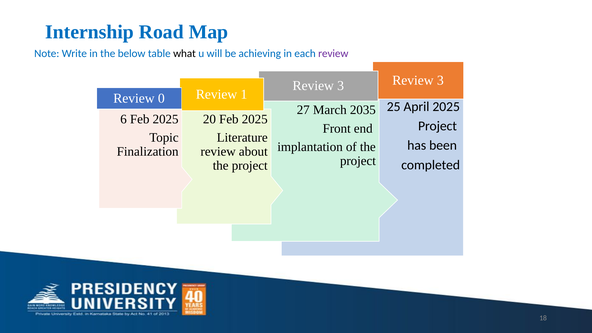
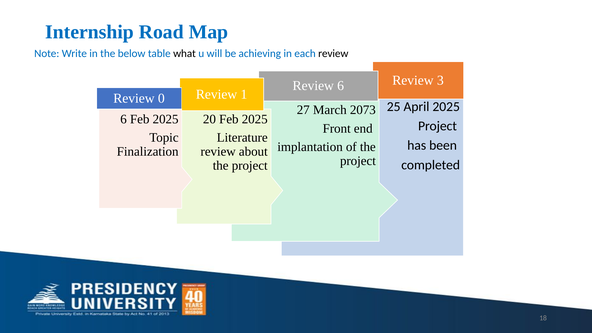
review at (333, 53) colour: purple -> black
3 at (341, 86): 3 -> 6
2035: 2035 -> 2073
